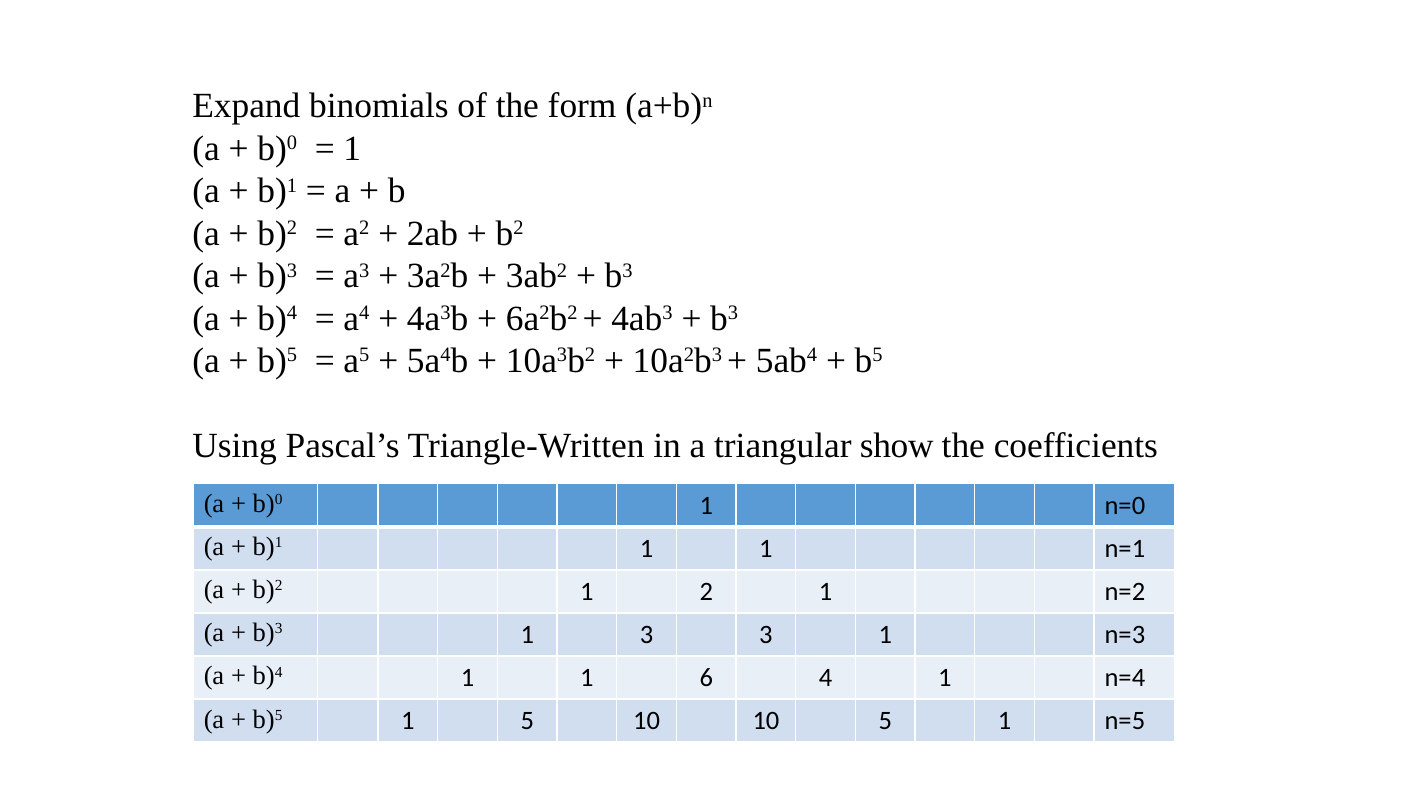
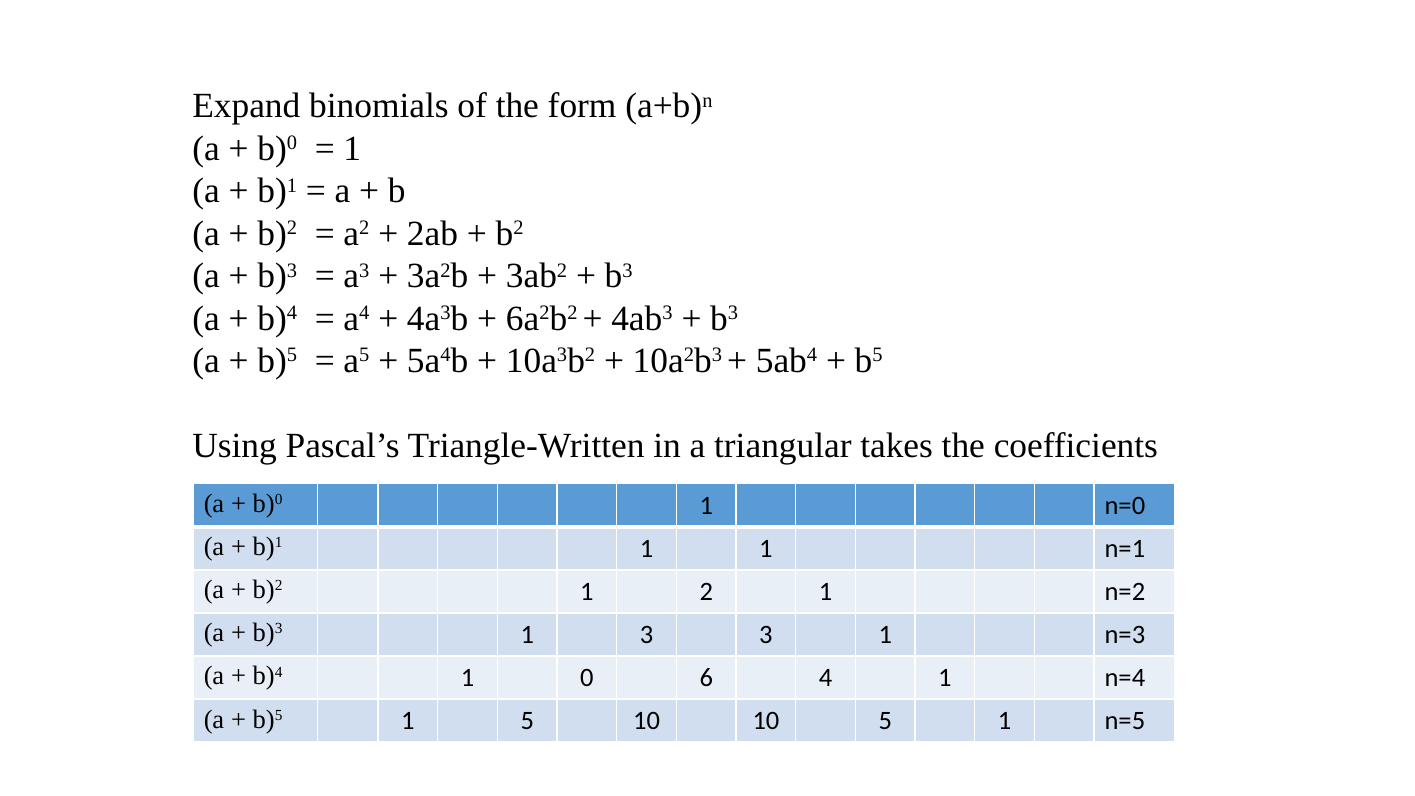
show: show -> takes
b)4 1 1: 1 -> 0
